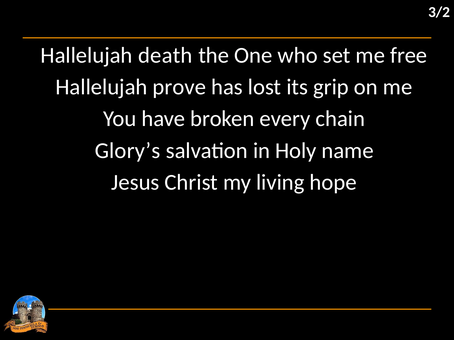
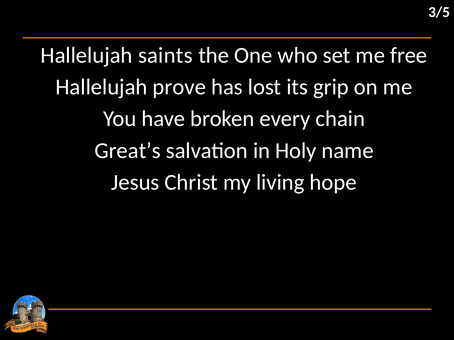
3/2: 3/2 -> 3/5
death: death -> saints
Glory’s: Glory’s -> Great’s
